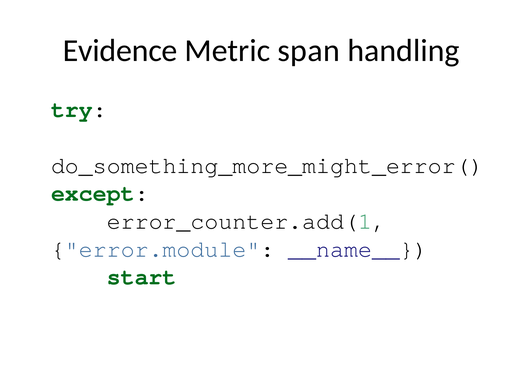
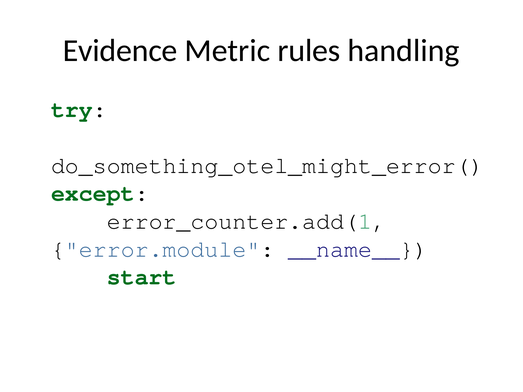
span: span -> rules
do_something_more_might_error(: do_something_more_might_error( -> do_something_otel_might_error(
